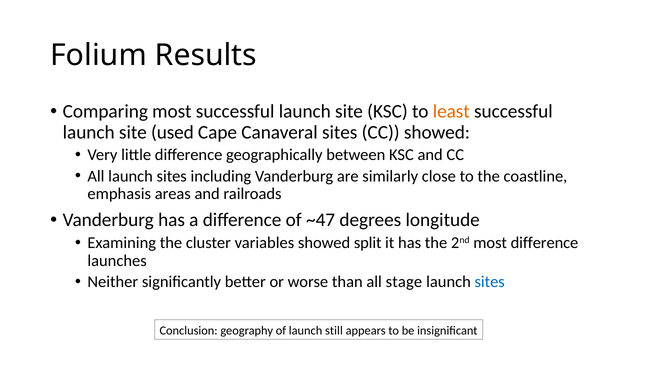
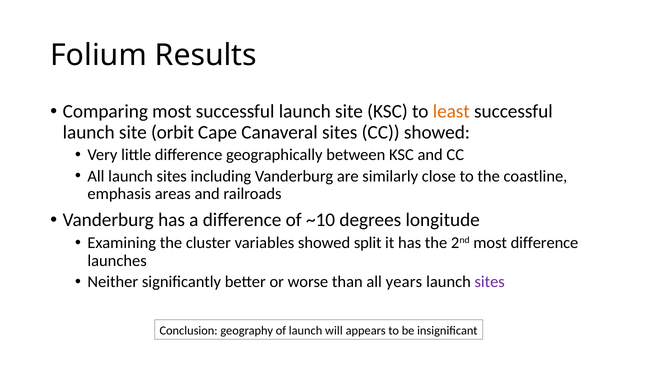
used: used -> orbit
~47: ~47 -> ~10
stage: stage -> years
sites at (490, 282) colour: blue -> purple
still: still -> will
